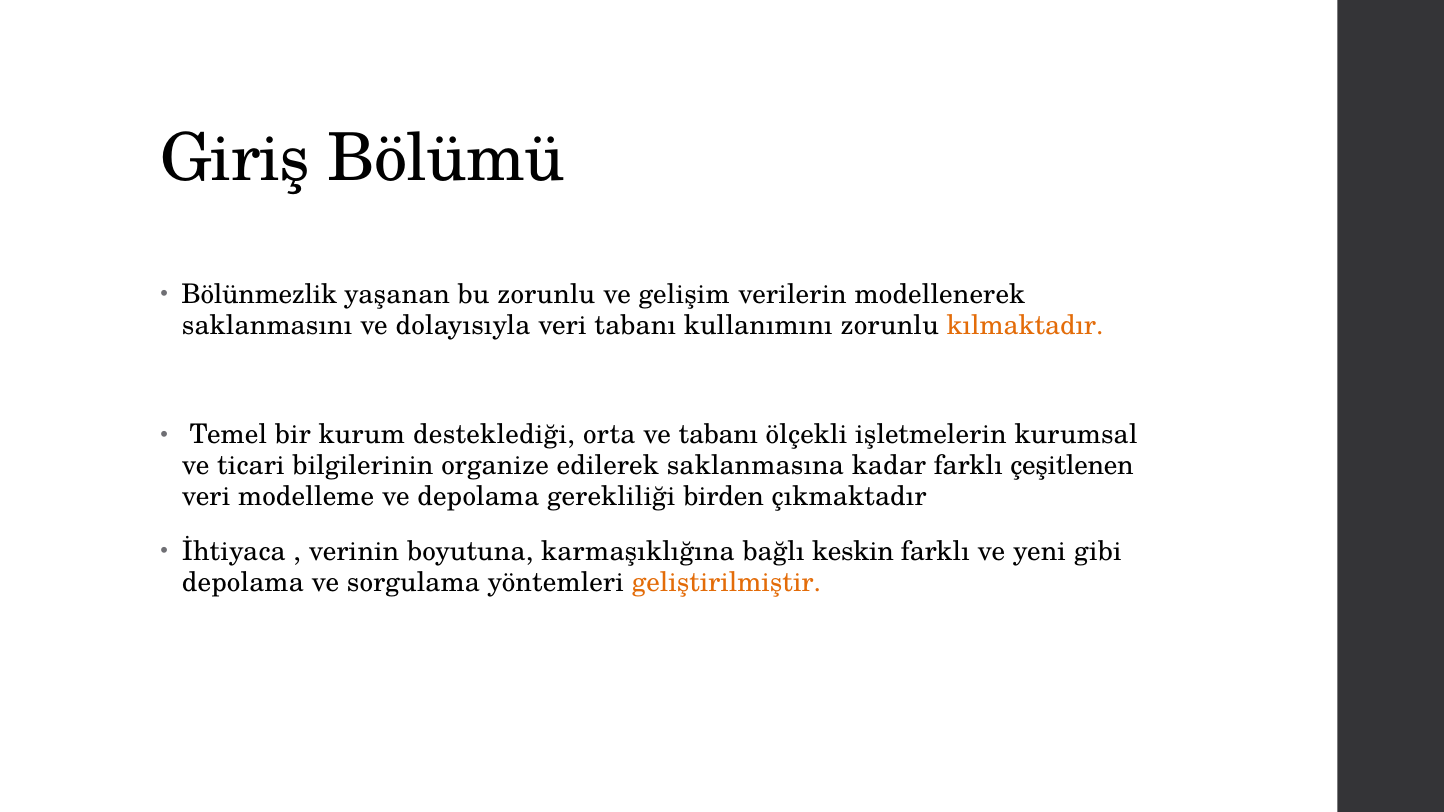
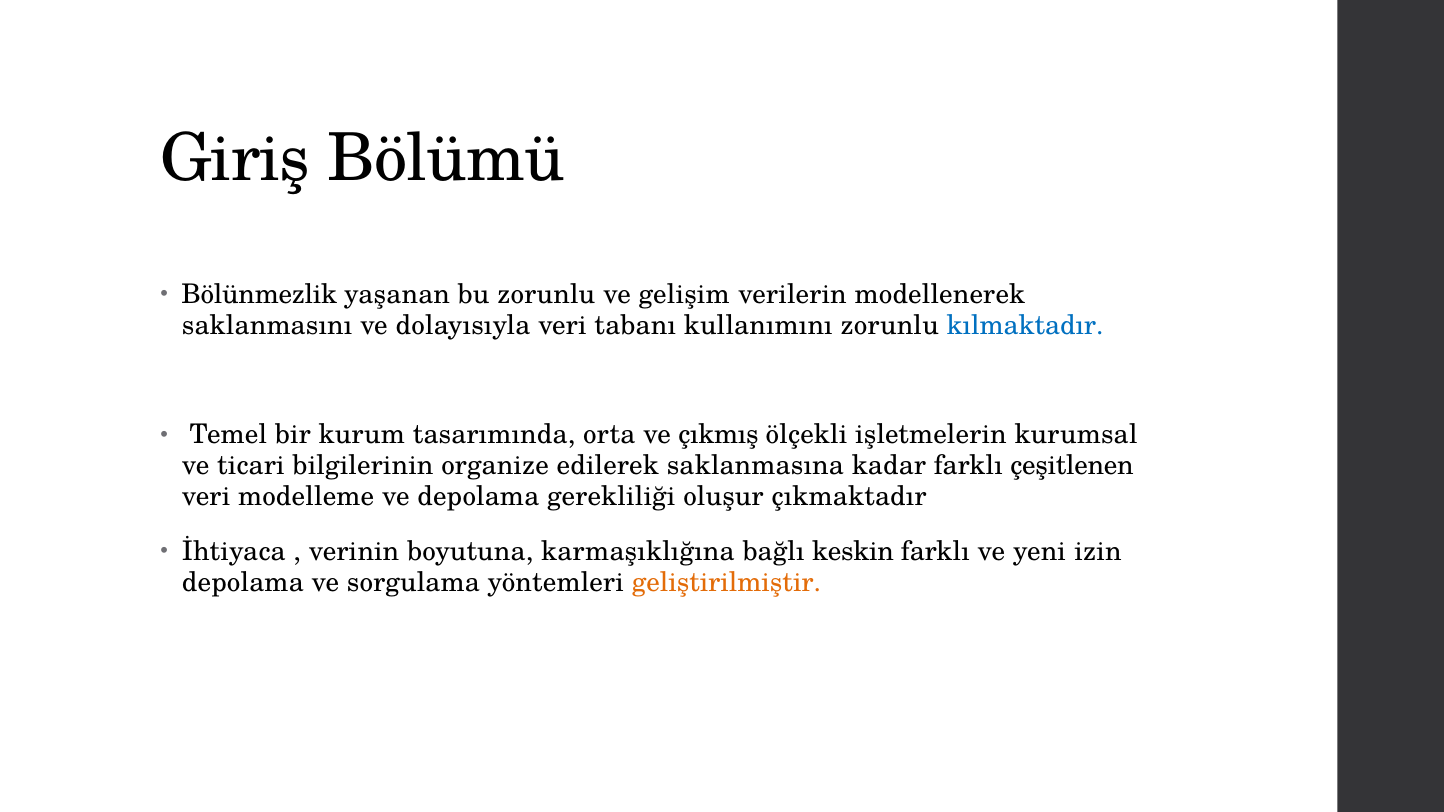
kılmaktadır colour: orange -> blue
desteklediği: desteklediği -> tasarımında
ve tabanı: tabanı -> çıkmış
birden: birden -> oluşur
gibi: gibi -> izin
